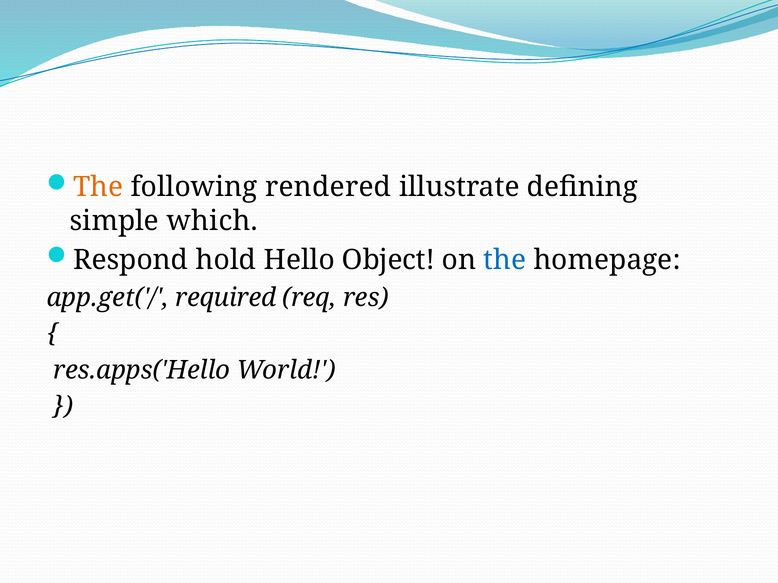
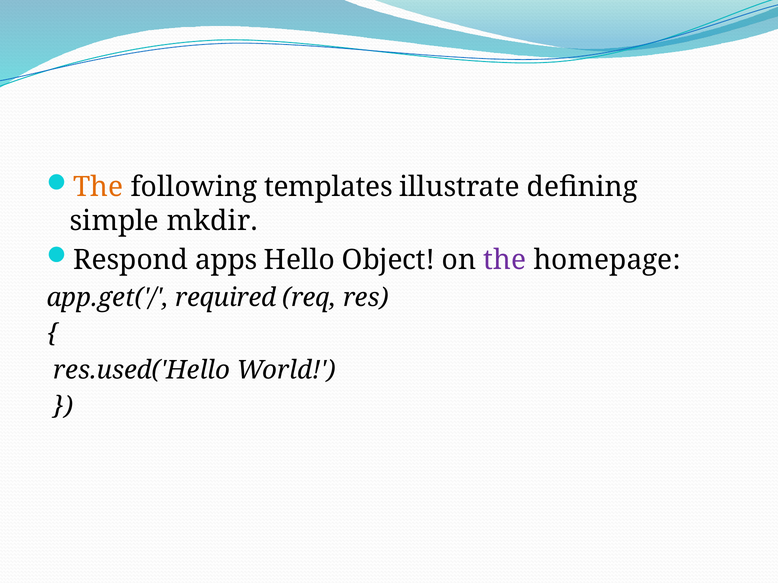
rendered: rendered -> templates
which: which -> mkdir
hold: hold -> apps
the at (505, 260) colour: blue -> purple
res.apps('Hello: res.apps('Hello -> res.used('Hello
